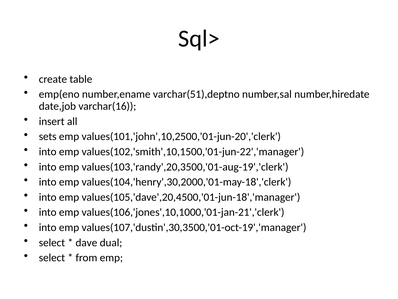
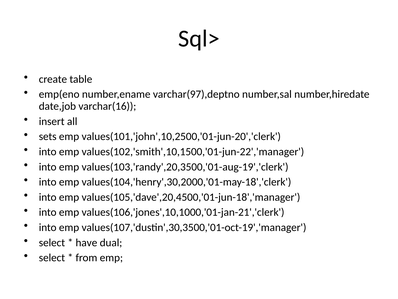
varchar(51),deptno: varchar(51),deptno -> varchar(97),deptno
dave: dave -> have
